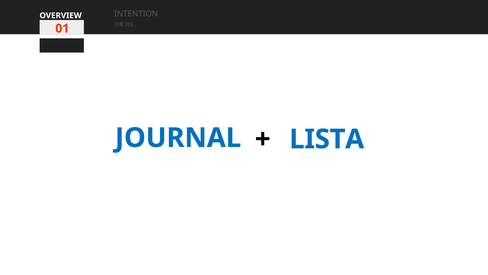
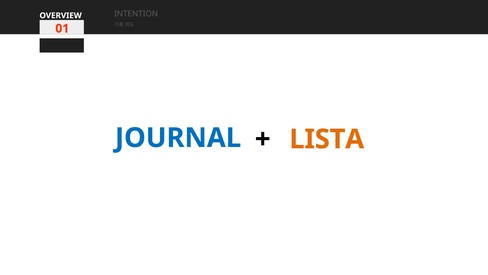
LISTA colour: blue -> orange
